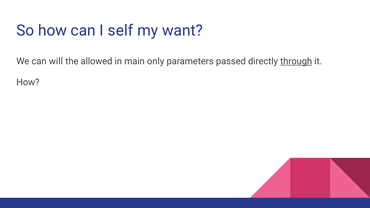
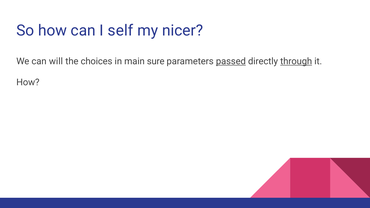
want: want -> nicer
allowed: allowed -> choices
only: only -> sure
passed underline: none -> present
